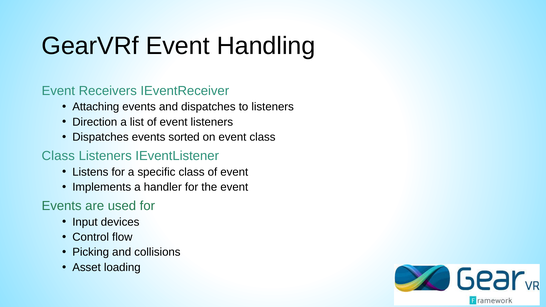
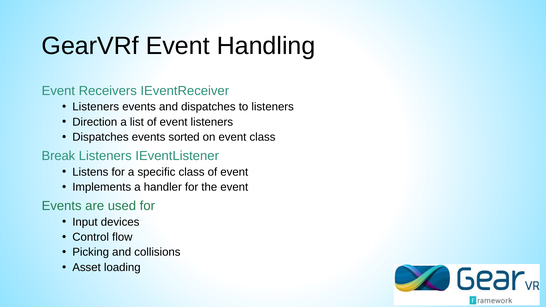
Attaching at (96, 107): Attaching -> Listeners
Class at (58, 156): Class -> Break
